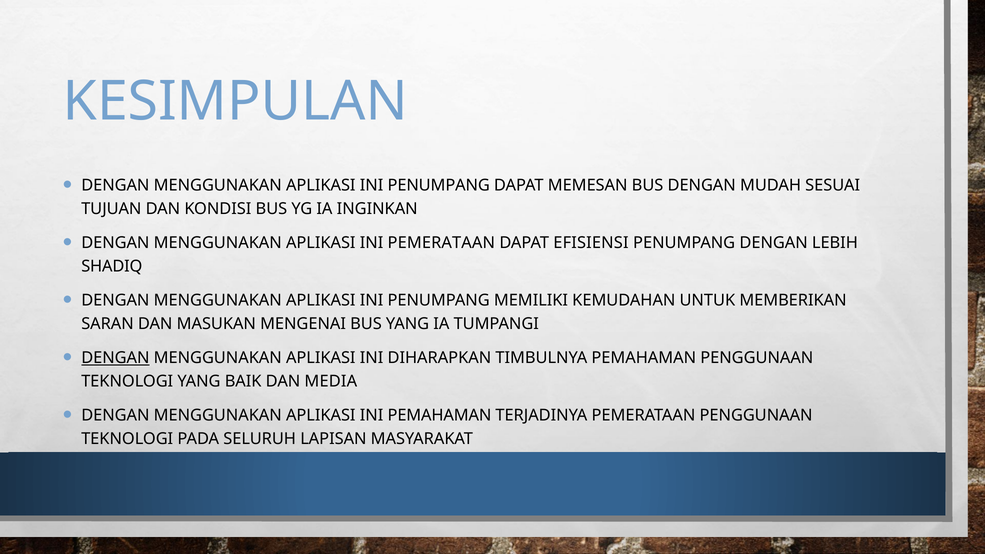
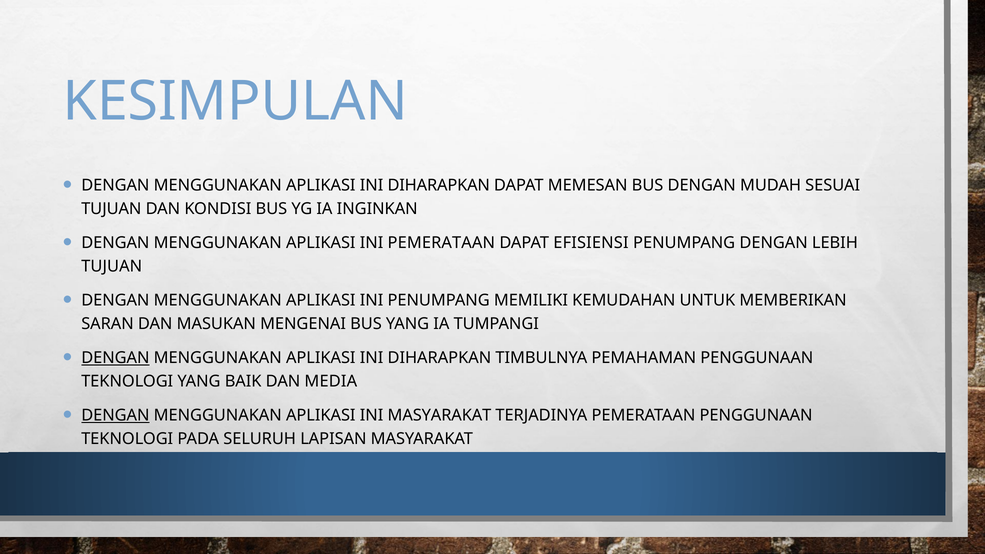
PENUMPANG at (439, 185): PENUMPANG -> DIHARAPKAN
SHADIQ at (112, 266): SHADIQ -> TUJUAN
DENGAN at (115, 415) underline: none -> present
INI PEMAHAMAN: PEMAHAMAN -> MASYARAKAT
